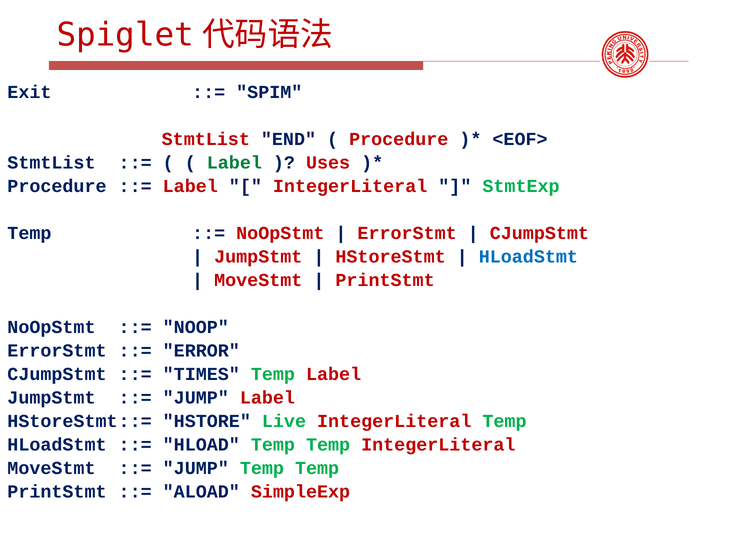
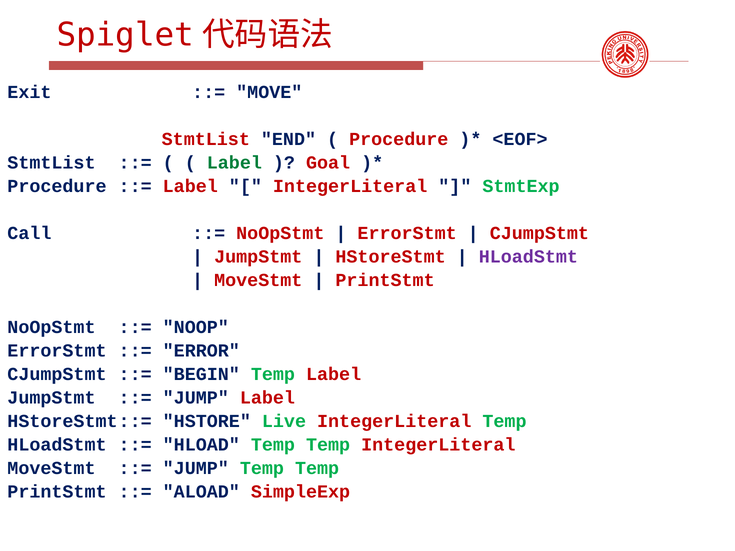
SPIM: SPIM -> MOVE
Uses: Uses -> Goal
Temp at (29, 233): Temp -> Call
HLoadStmt at (528, 257) colour: blue -> purple
TIMES: TIMES -> BEGIN
